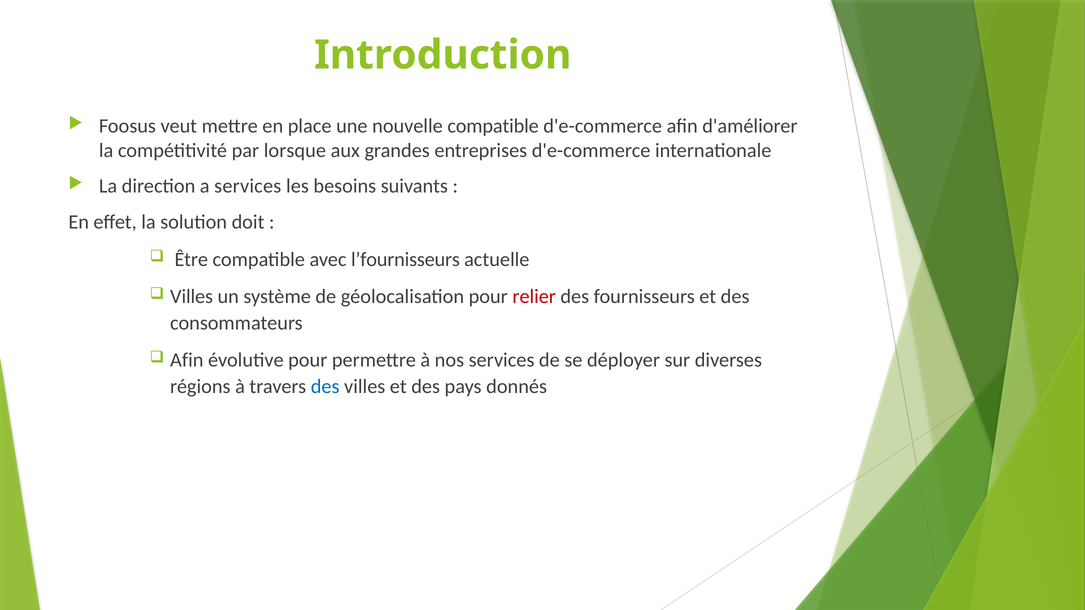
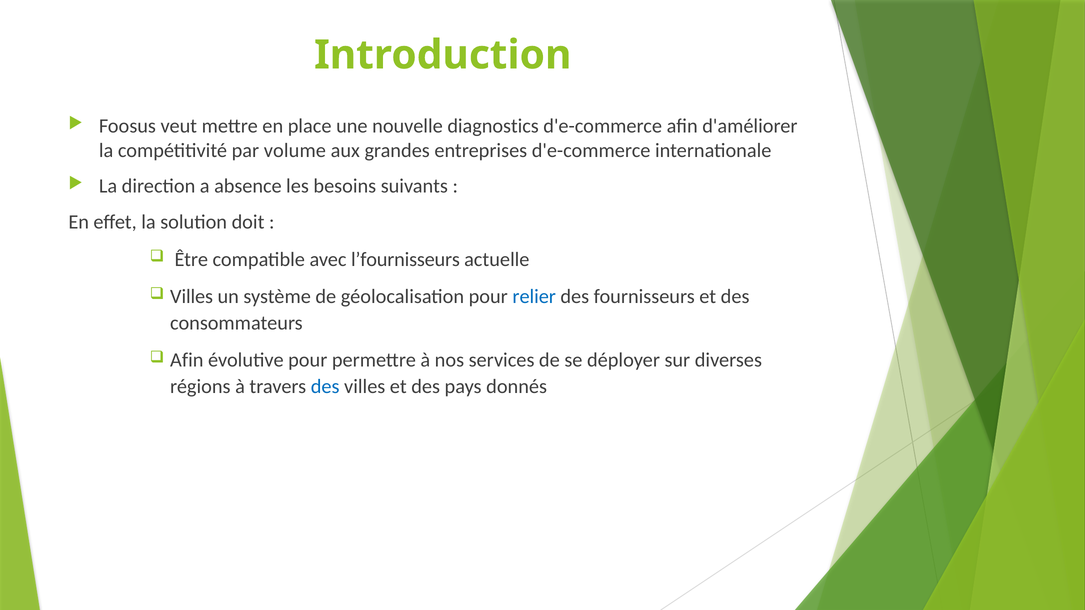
nouvelle compatible: compatible -> diagnostics
lorsque: lorsque -> volume
a services: services -> absence
relier colour: red -> blue
